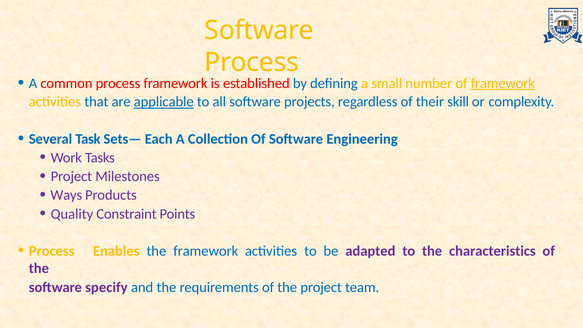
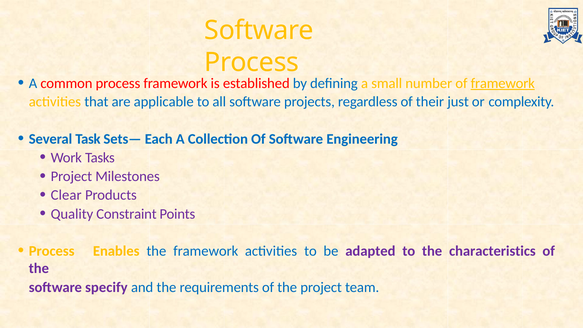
applicable underline: present -> none
skill: skill -> just
Ways: Ways -> Clear
